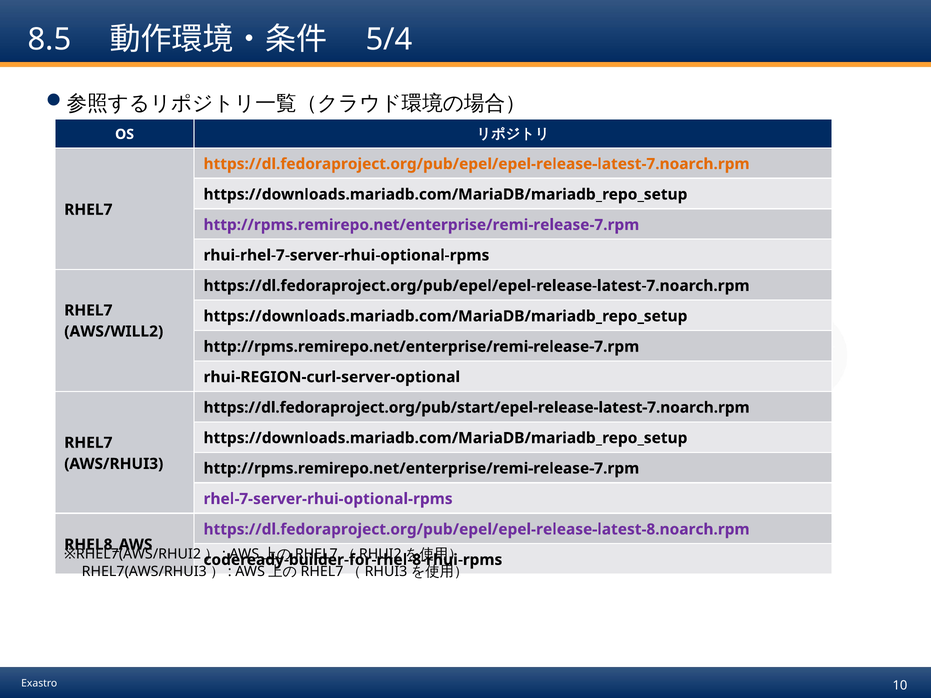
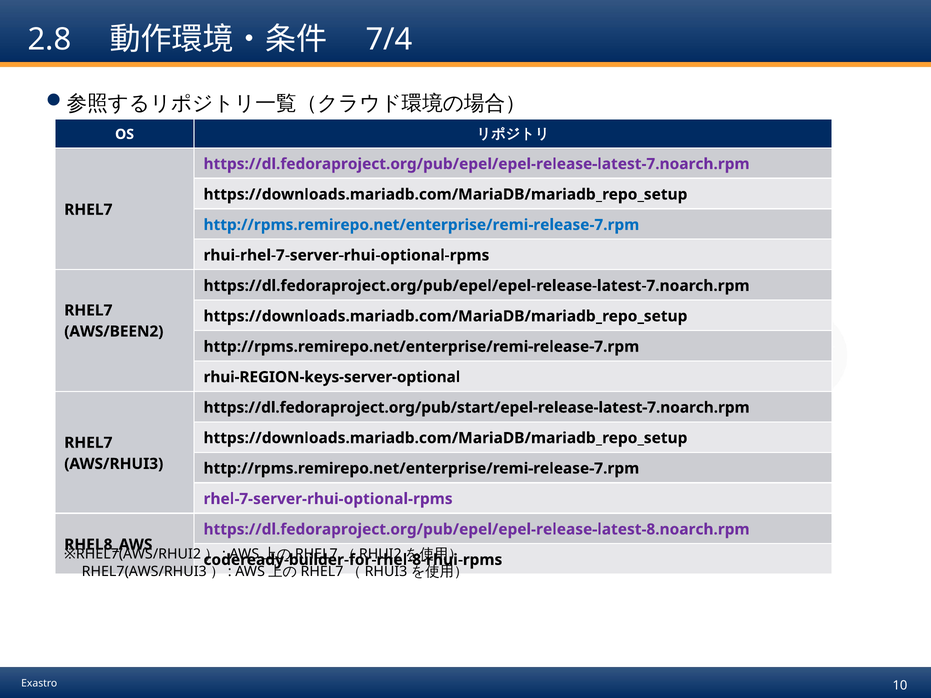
8.5: 8.5 -> 2.8
5/4: 5/4 -> 7/4
https://dl.fedoraproject.org/pub/epel/epel-release-latest-7.noarch.rpm at (477, 164) colour: orange -> purple
http://rpms.remirepo.net/enterprise/remi-release-7.rpm at (421, 225) colour: purple -> blue
AWS/WILL2: AWS/WILL2 -> AWS/BEEN2
rhui-REGION-curl-server-optional: rhui-REGION-curl-server-optional -> rhui-REGION-keys-server-optional
